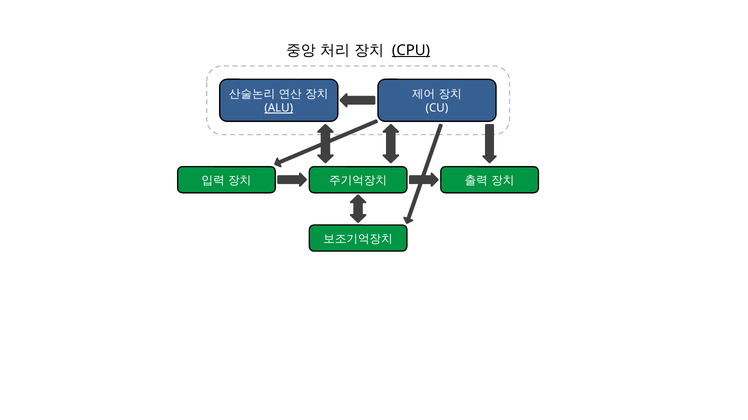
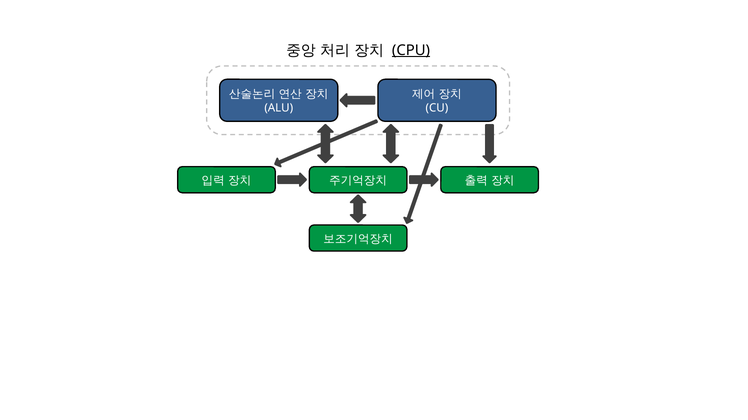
ALU underline: present -> none
